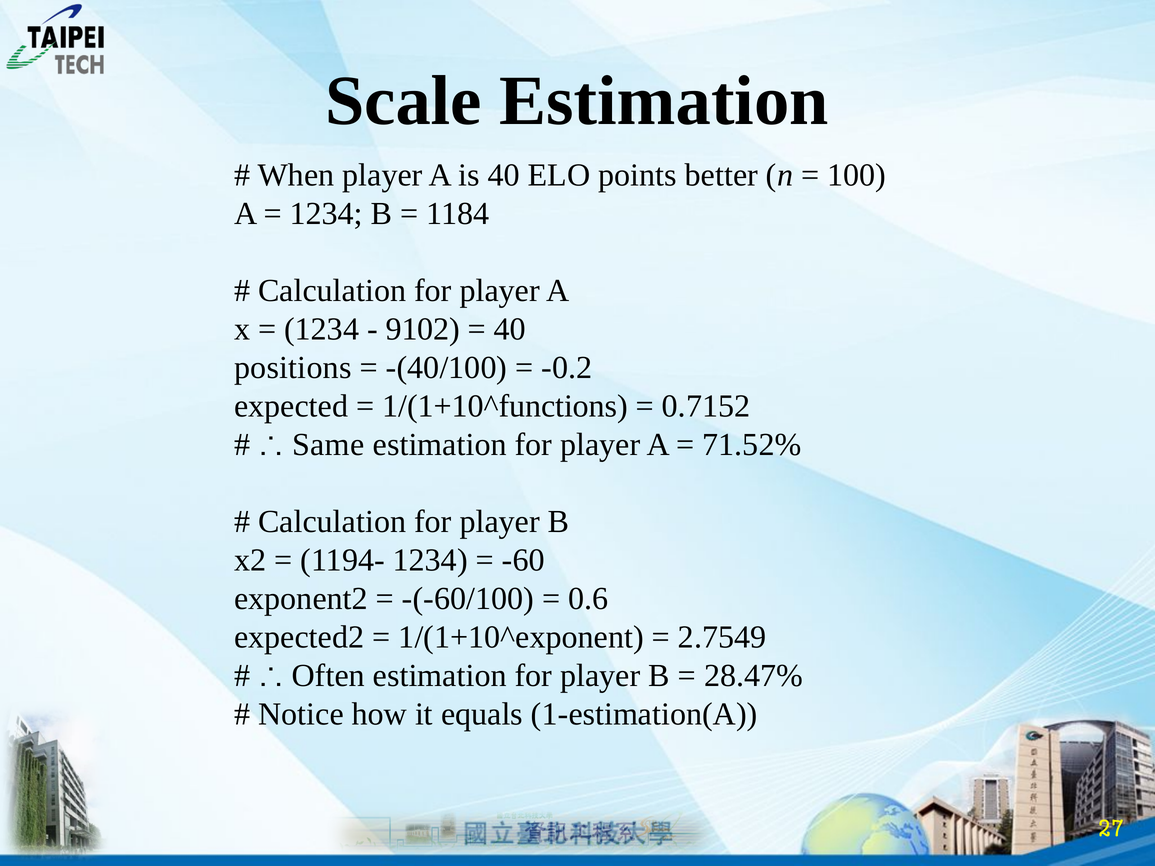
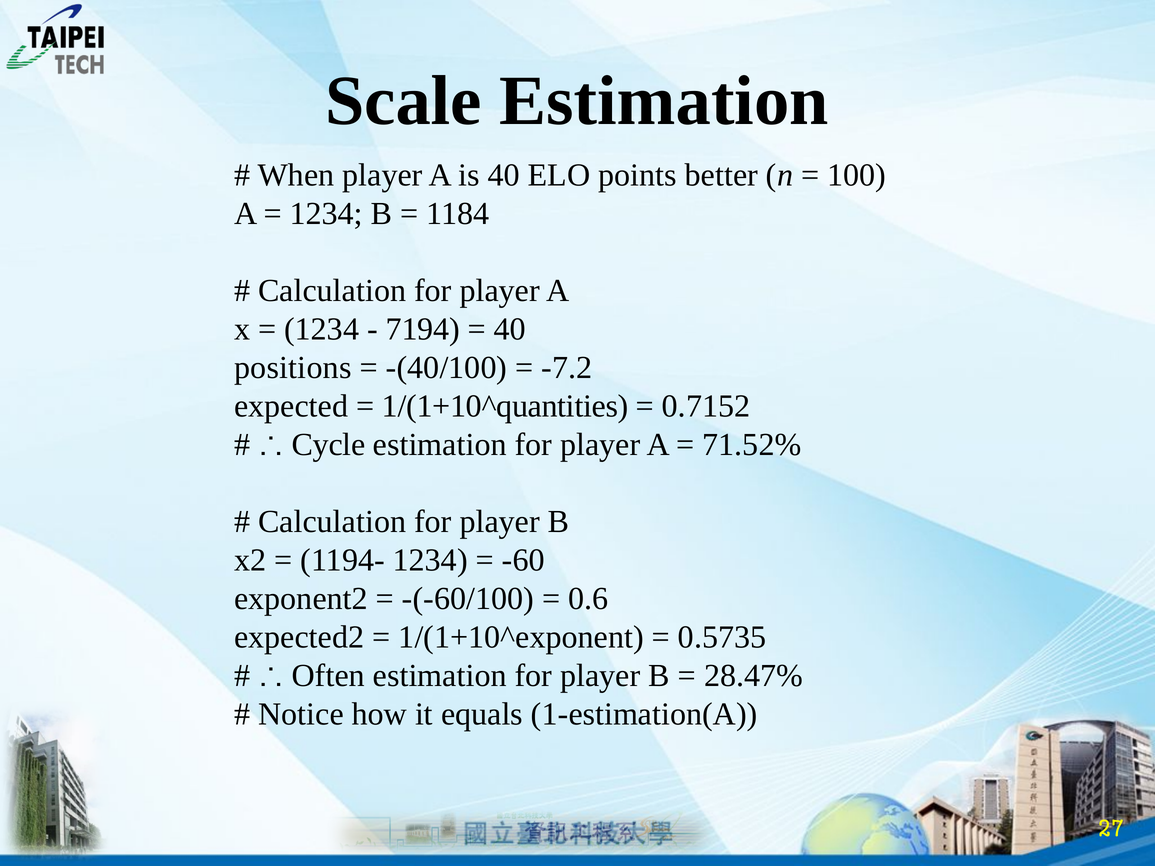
9102: 9102 -> 7194
-0.2: -0.2 -> -7.2
1/(1+10^functions: 1/(1+10^functions -> 1/(1+10^quantities
Same: Same -> Cycle
2.7549: 2.7549 -> 0.5735
